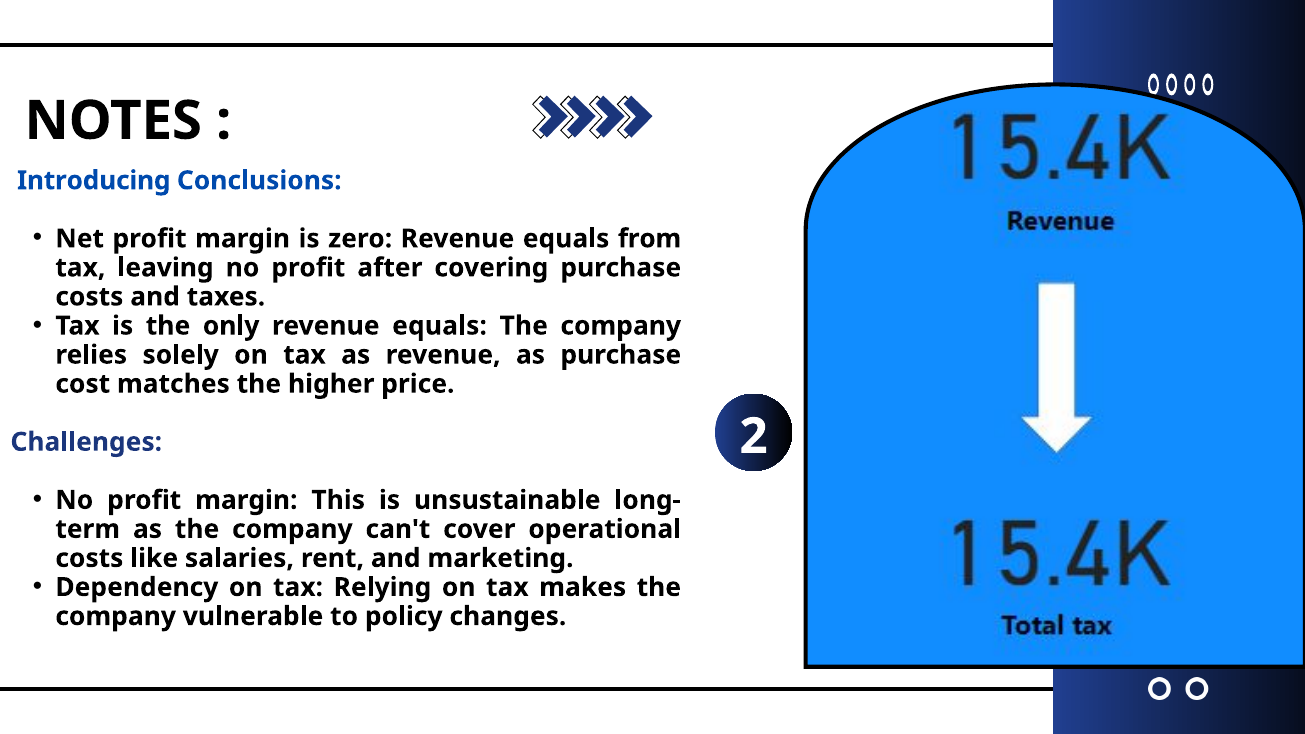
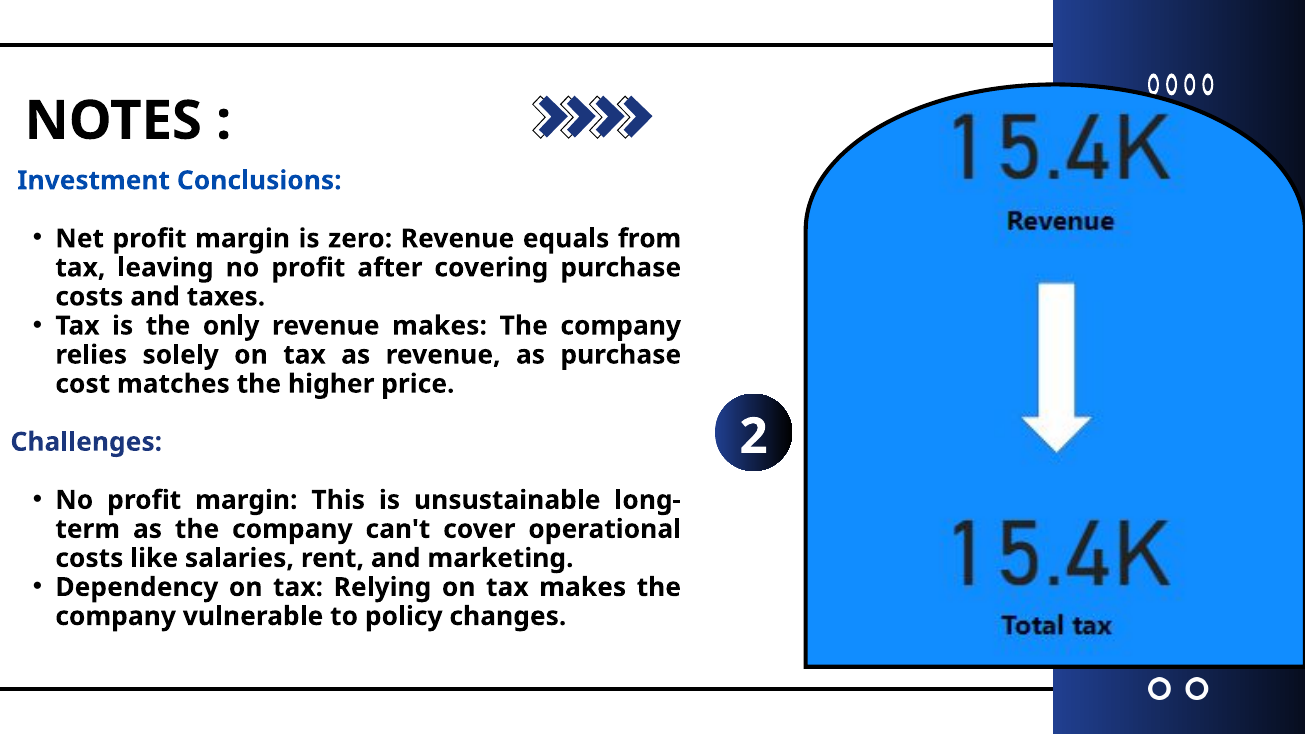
Introducing: Introducing -> Investment
only revenue equals: equals -> makes
